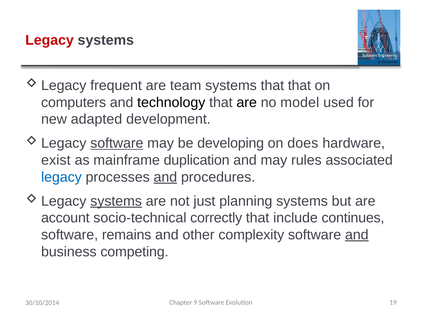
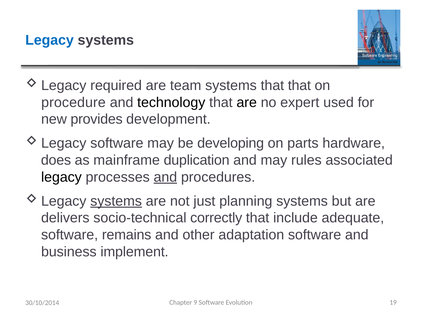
Legacy at (50, 40) colour: red -> blue
frequent: frequent -> required
computers: computers -> procedure
model: model -> expert
adapted: adapted -> provides
software at (117, 143) underline: present -> none
does: does -> parts
exist: exist -> does
legacy at (61, 177) colour: blue -> black
account: account -> delivers
continues: continues -> adequate
complexity: complexity -> adaptation
and at (357, 234) underline: present -> none
competing: competing -> implement
